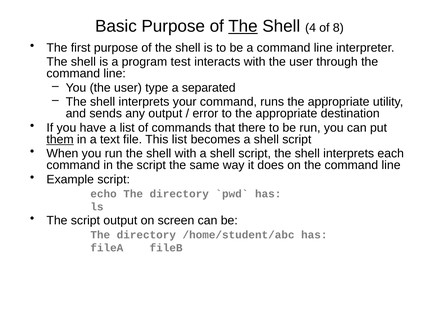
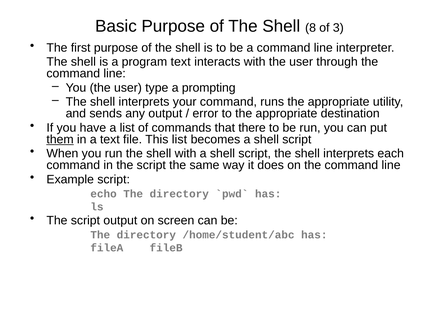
The at (243, 26) underline: present -> none
4: 4 -> 8
8: 8 -> 3
program test: test -> text
separated: separated -> prompting
